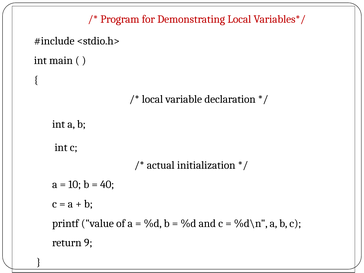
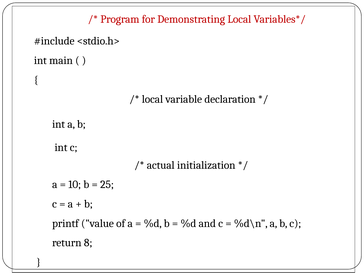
40: 40 -> 25
9: 9 -> 8
